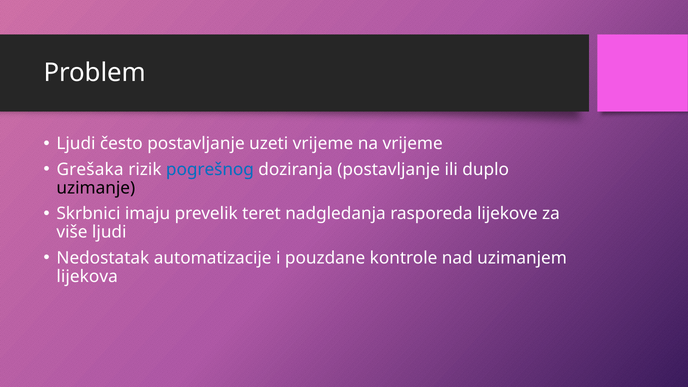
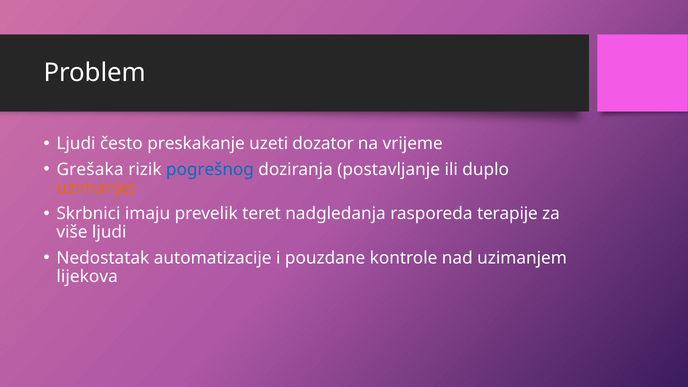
često postavljanje: postavljanje -> preskakanje
uzeti vrijeme: vrijeme -> dozator
uzimanje colour: black -> orange
lijekove: lijekove -> terapije
